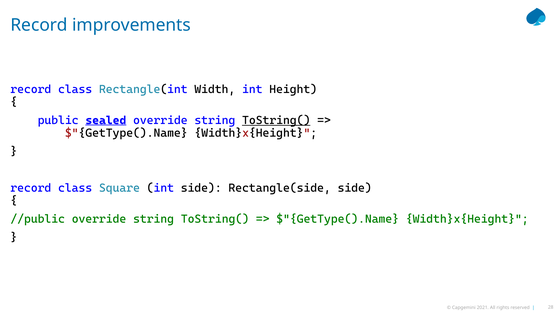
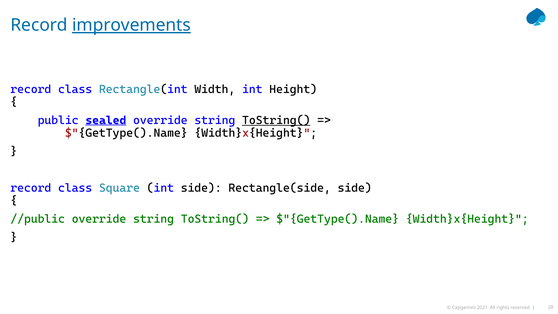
improvements underline: none -> present
